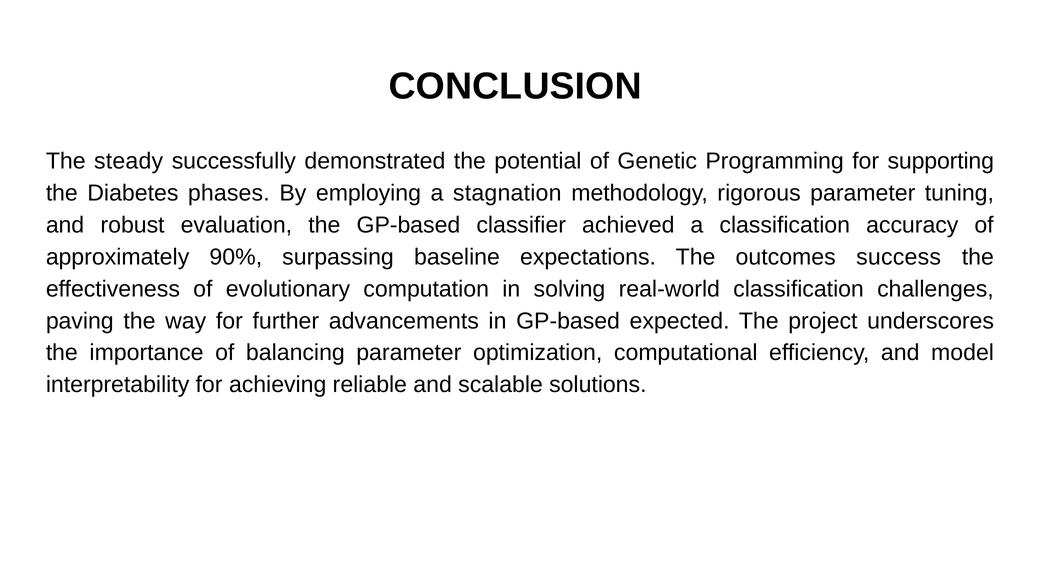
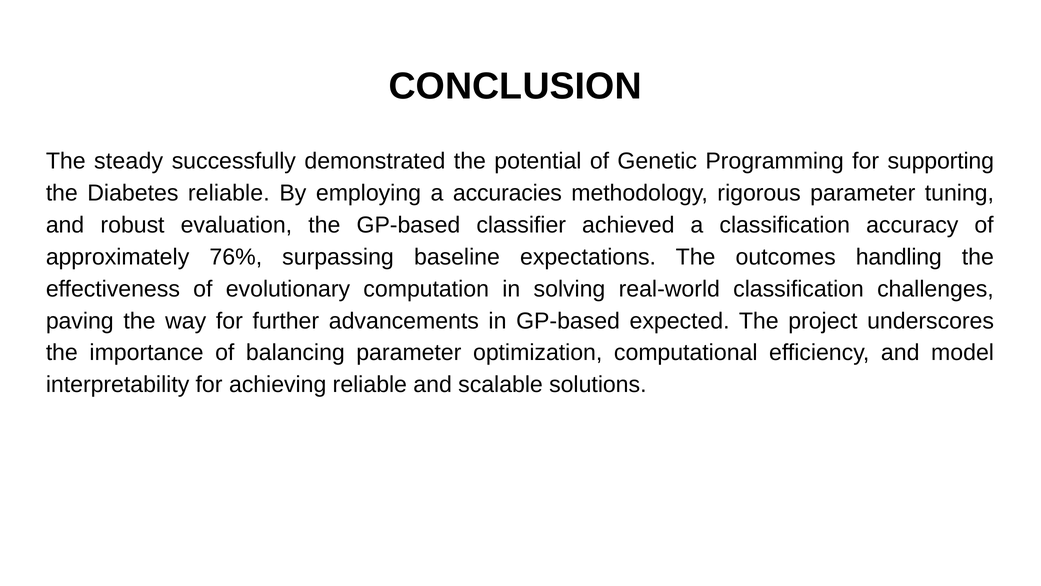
Diabetes phases: phases -> reliable
stagnation: stagnation -> accuracies
90%: 90% -> 76%
success: success -> handling
